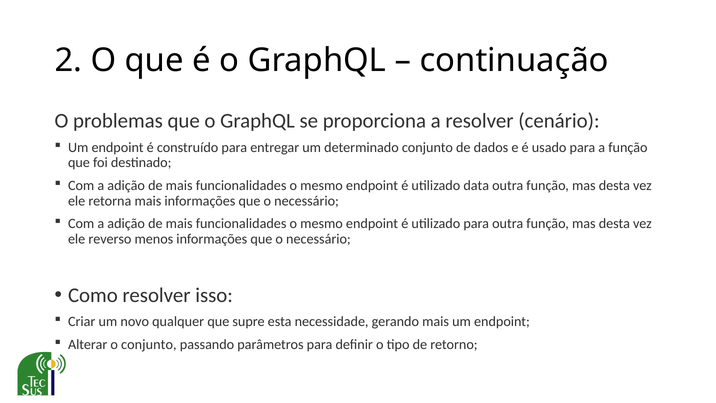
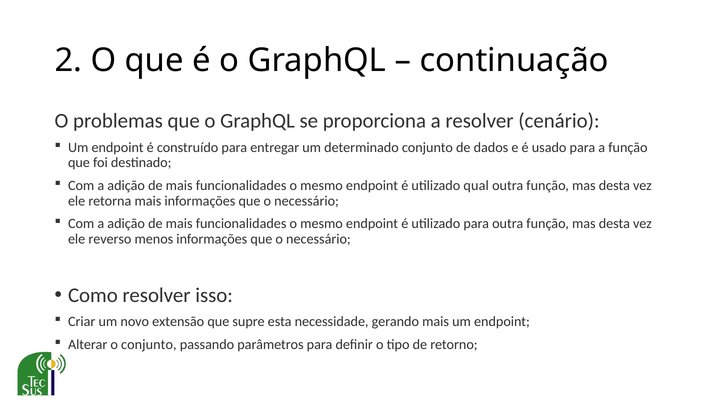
data: data -> qual
qualquer: qualquer -> extensão
